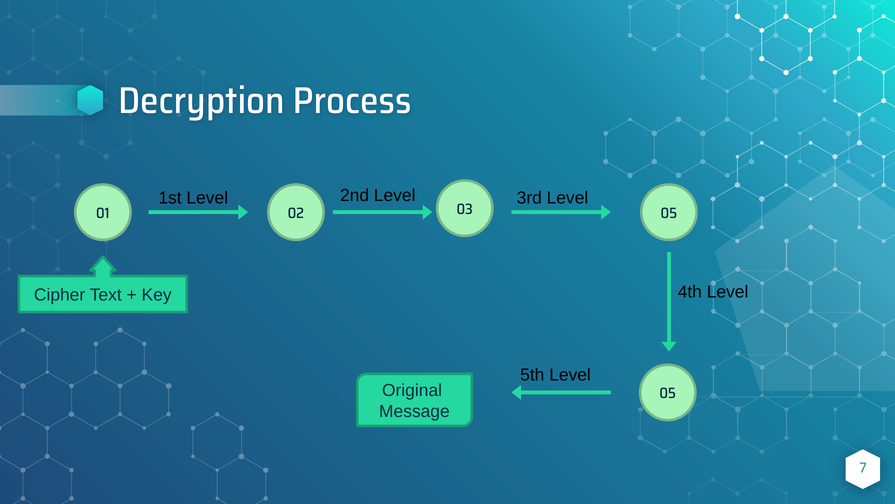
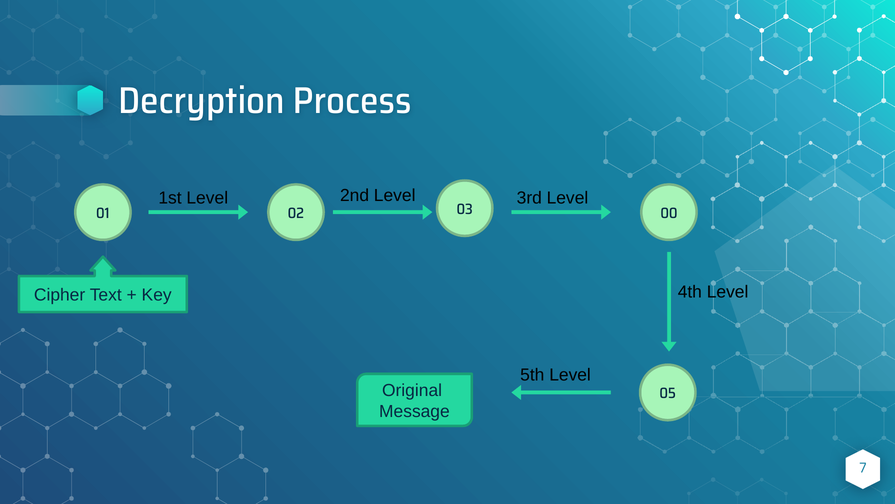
03 05: 05 -> 00
